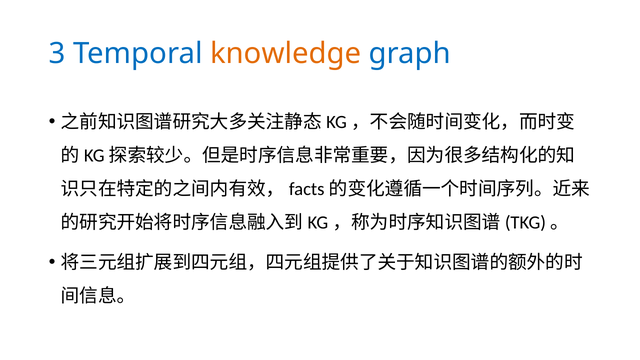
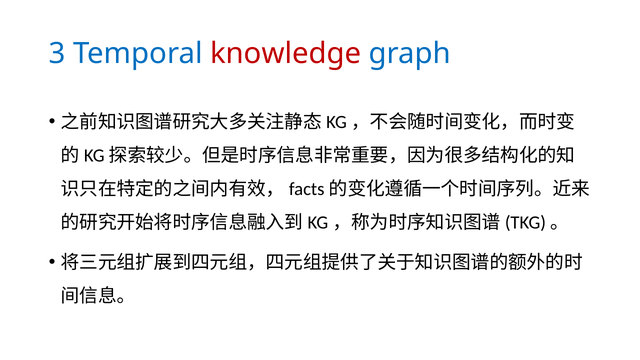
knowledge colour: orange -> red
